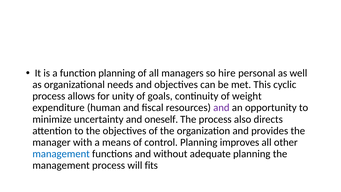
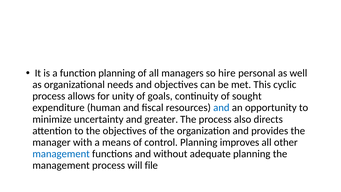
weight: weight -> sought
and at (221, 108) colour: purple -> blue
oneself: oneself -> greater
fits: fits -> file
